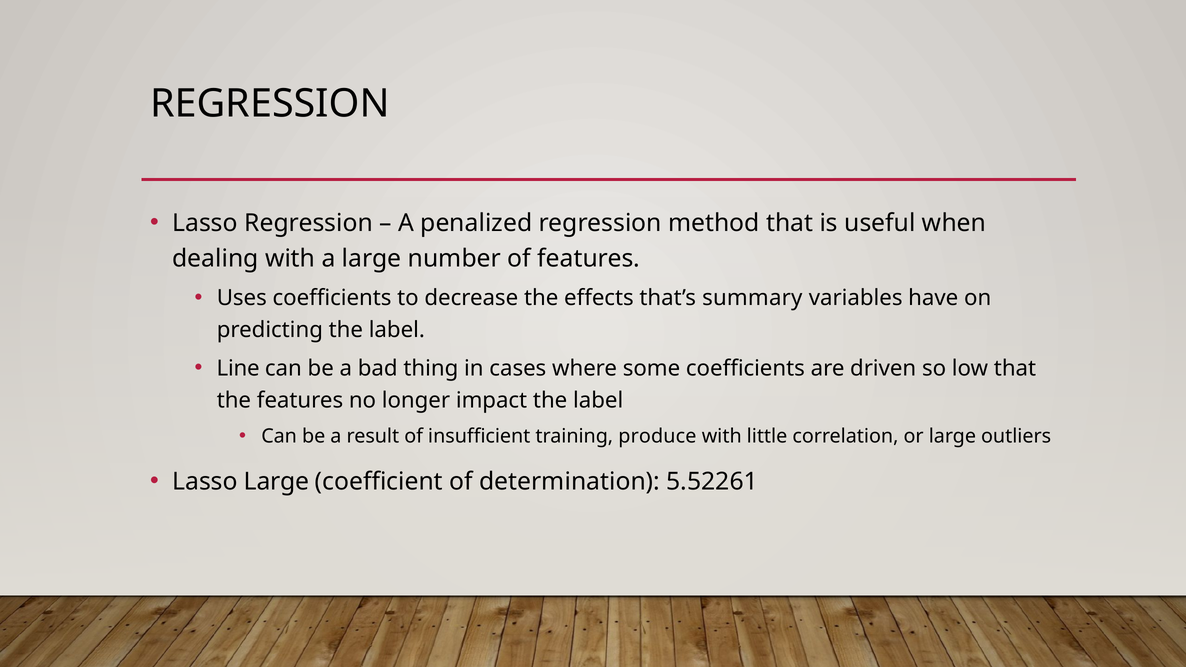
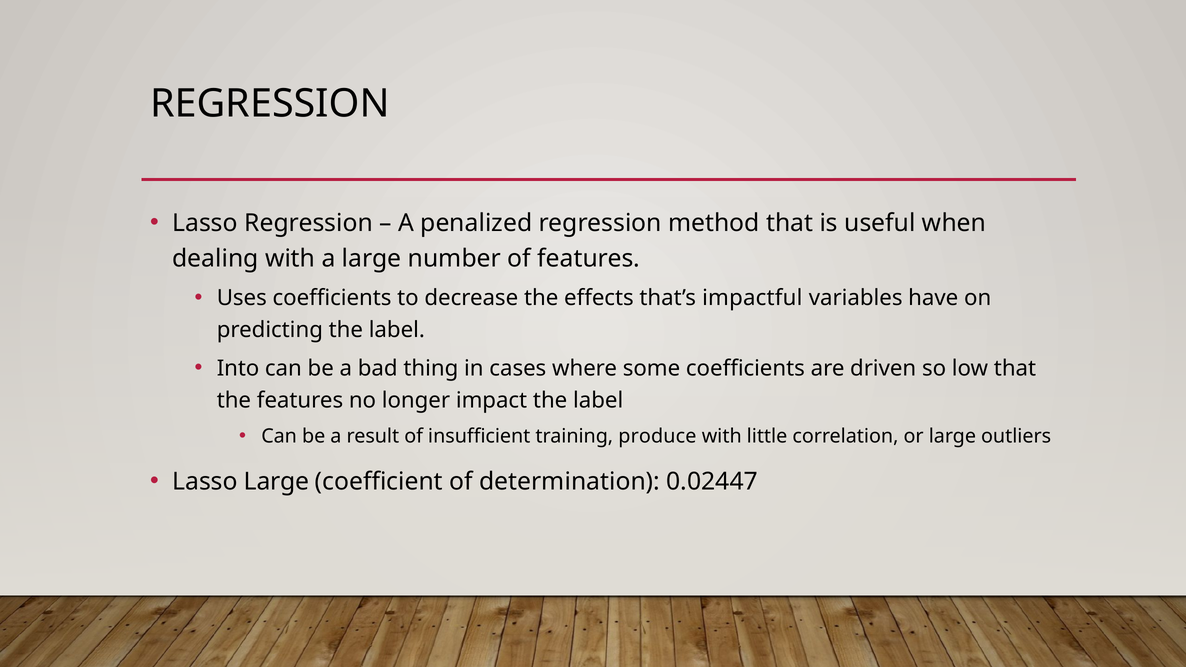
summary: summary -> impactful
Line: Line -> Into
5.52261: 5.52261 -> 0.02447
